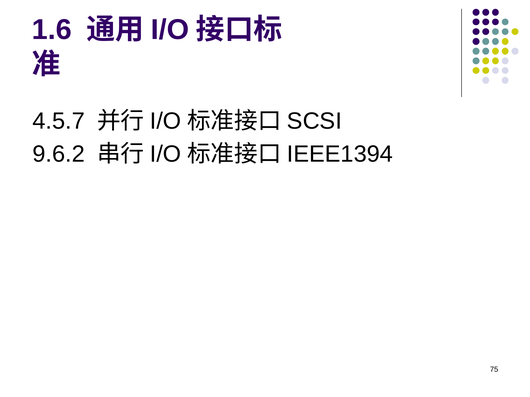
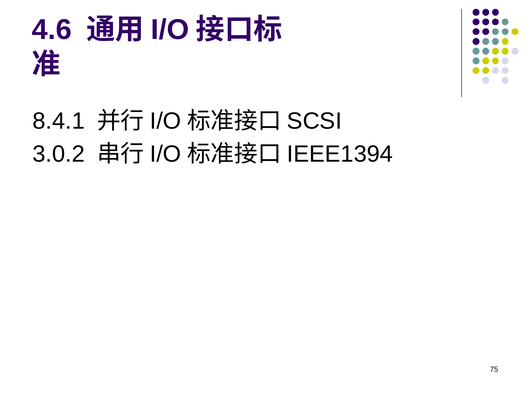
1.6: 1.6 -> 4.6
4.5.7: 4.5.7 -> 8.4.1
9.6.2: 9.6.2 -> 3.0.2
